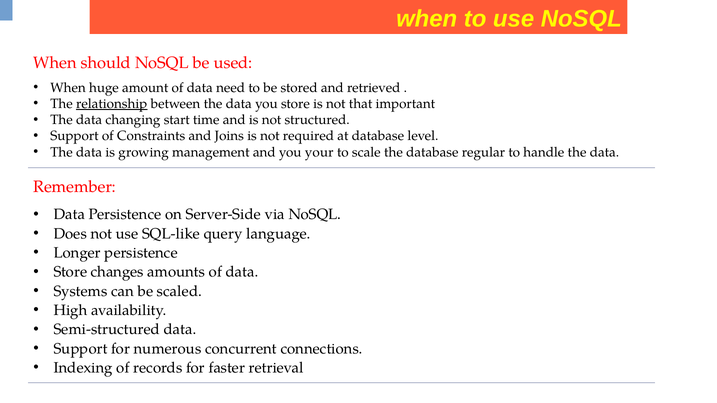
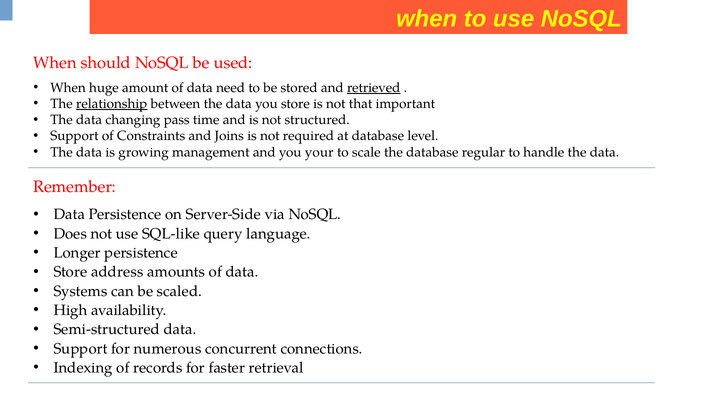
retrieved underline: none -> present
start: start -> pass
changes: changes -> address
